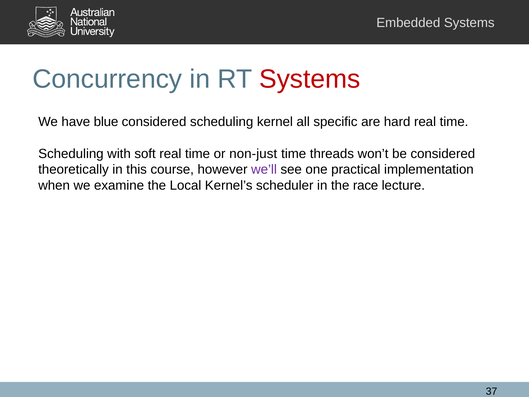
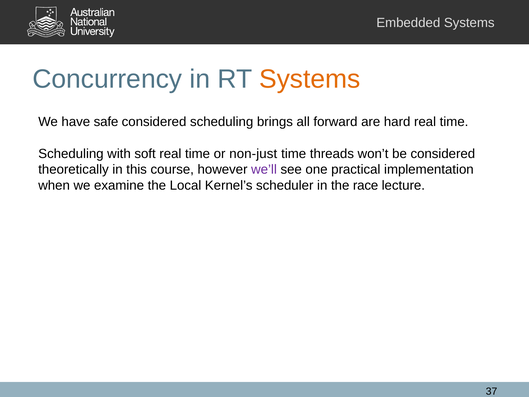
Systems at (310, 79) colour: red -> orange
blue: blue -> safe
kernel: kernel -> brings
specific: specific -> forward
